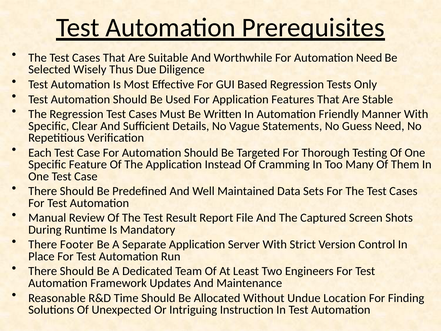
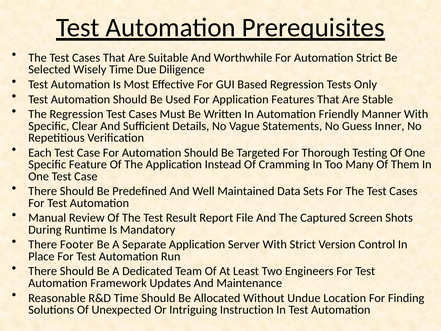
Automation Need: Need -> Strict
Wisely Thus: Thus -> Time
Guess Need: Need -> Inner
